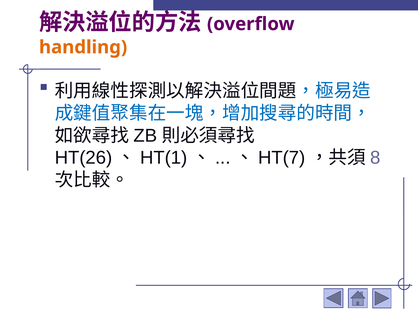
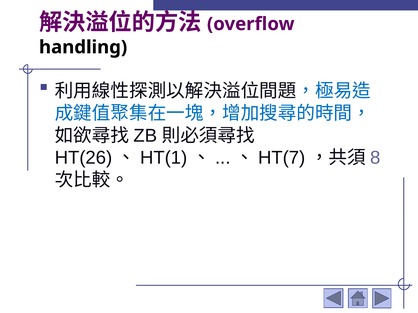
handling colour: orange -> black
